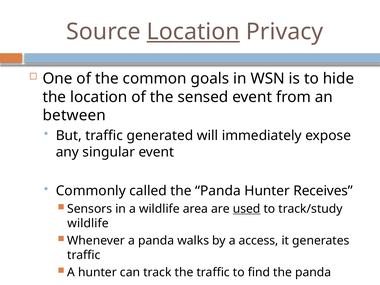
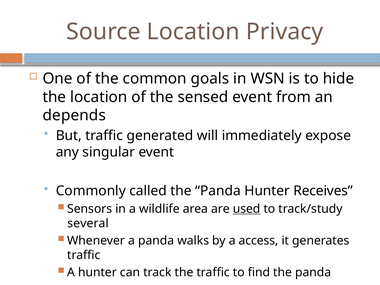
Location at (193, 32) underline: present -> none
between: between -> depends
wildlife at (88, 223): wildlife -> several
